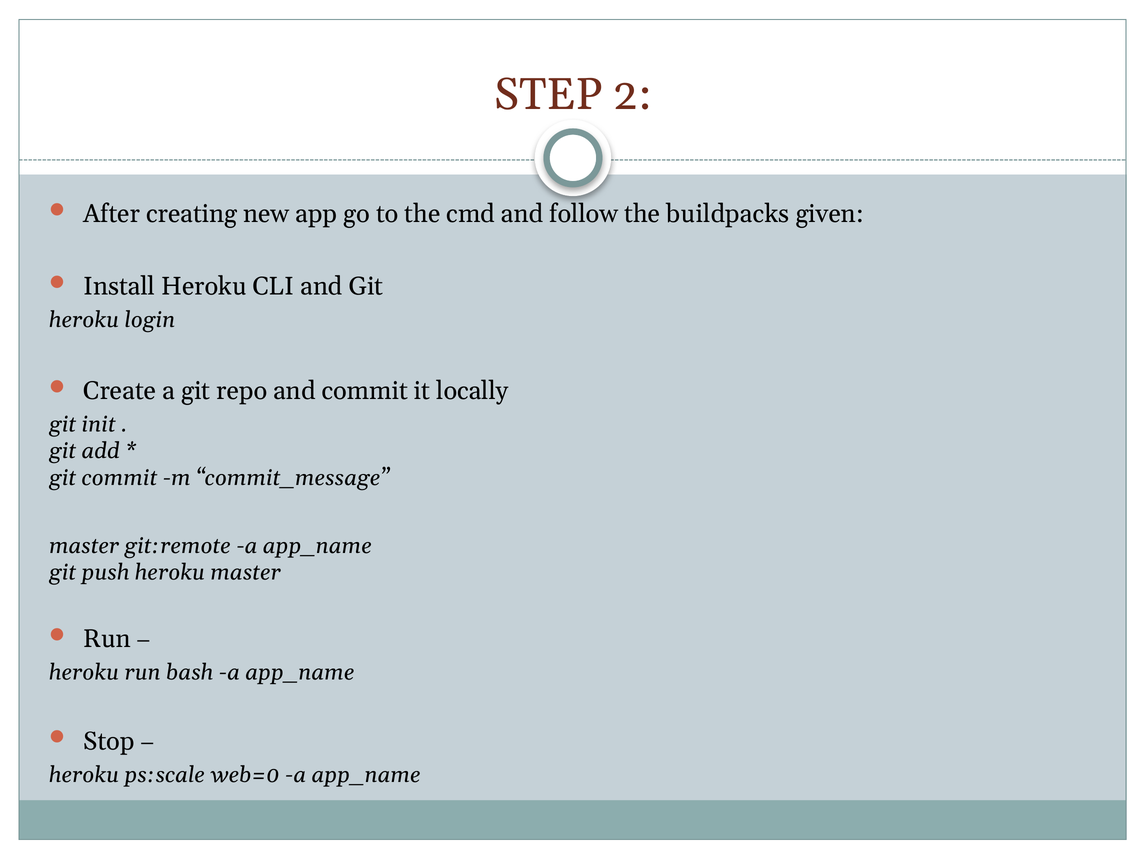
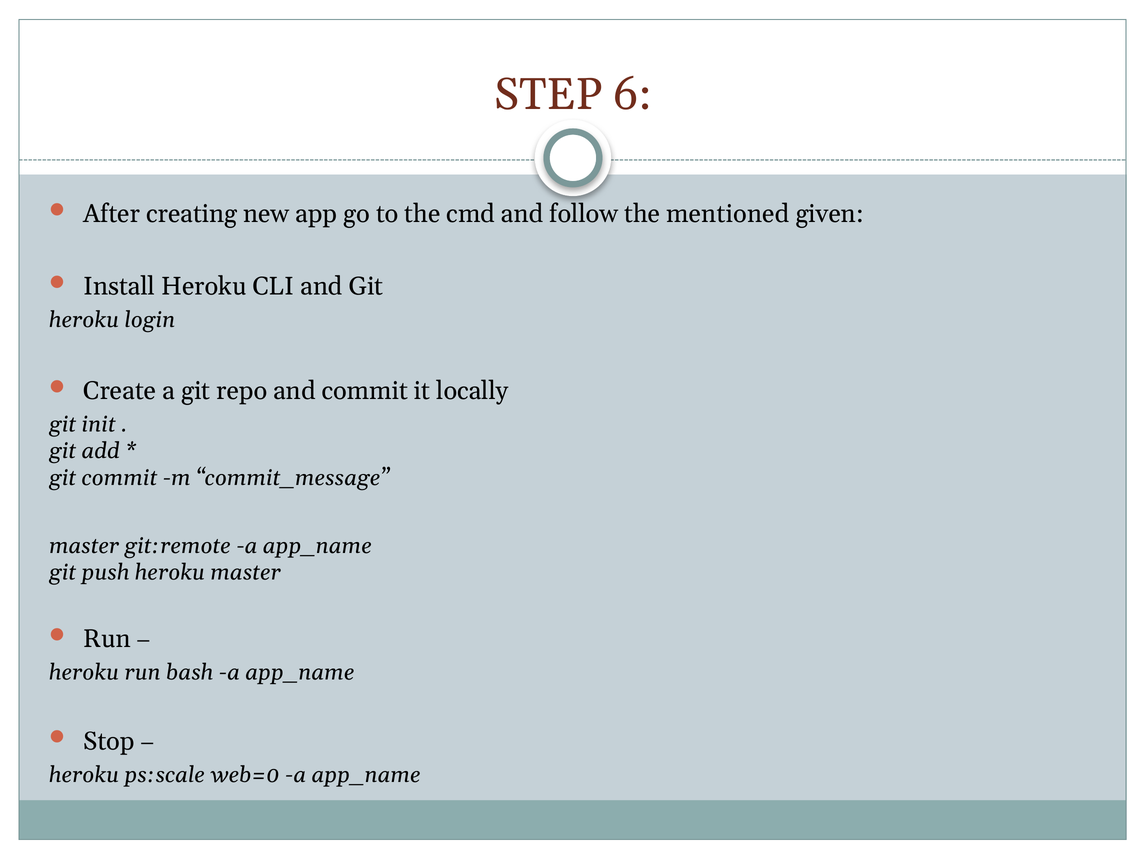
2: 2 -> 6
buildpacks: buildpacks -> mentioned
